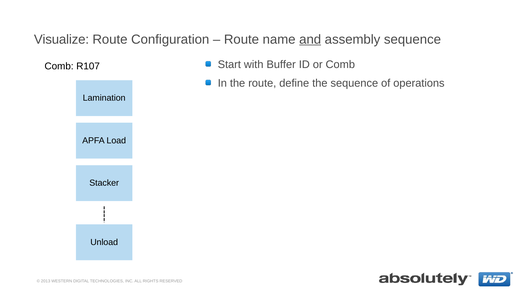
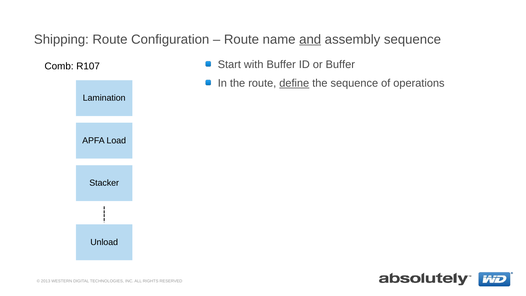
Visualize: Visualize -> Shipping
or Comb: Comb -> Buffer
define underline: none -> present
